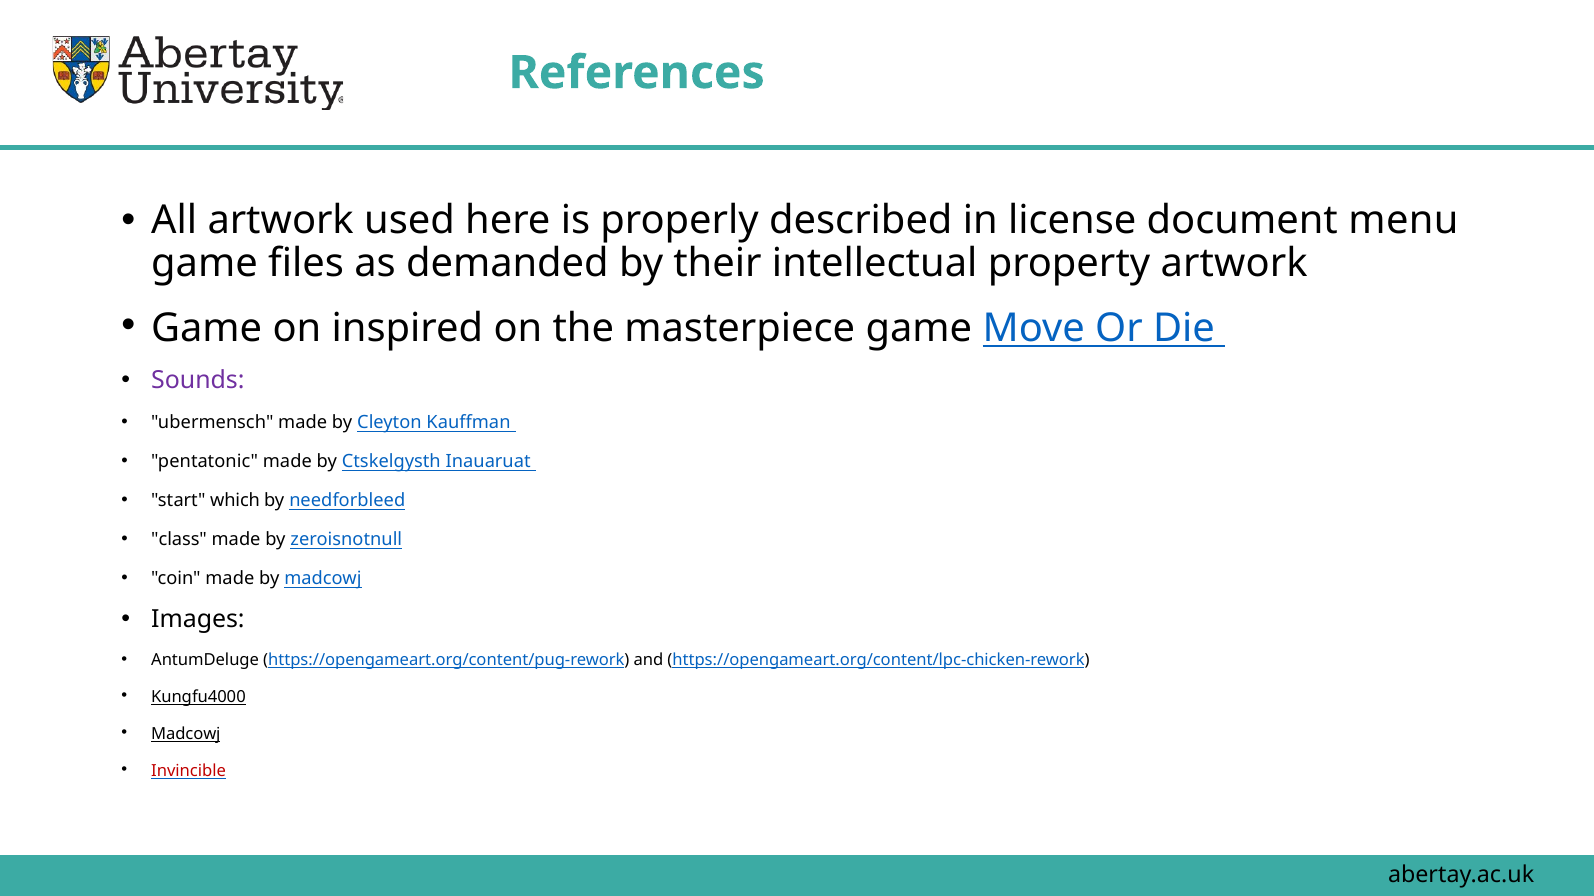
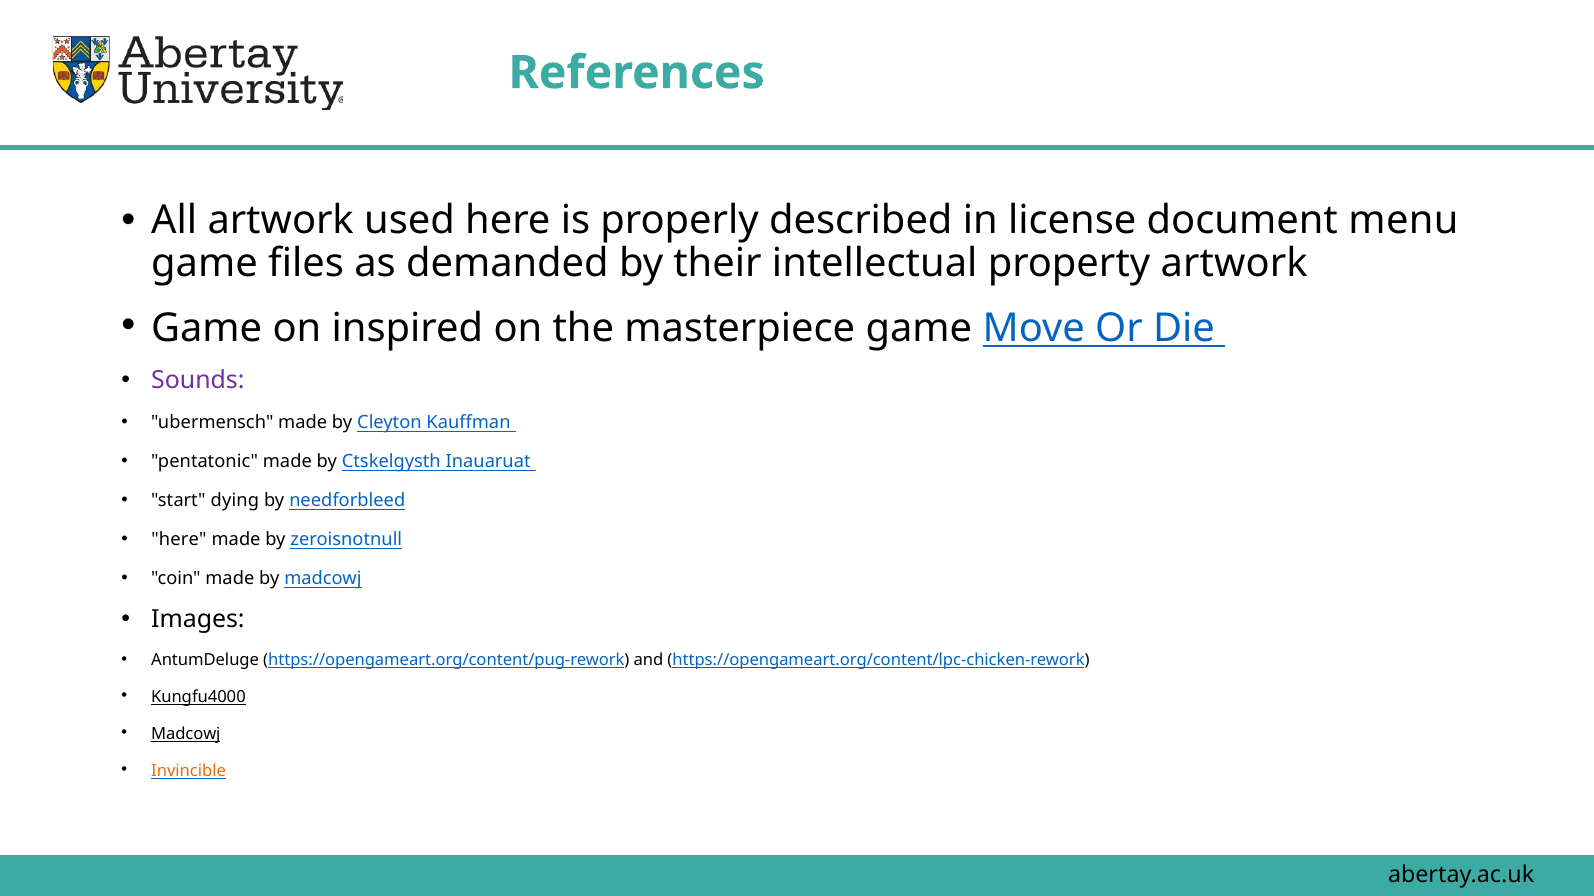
which: which -> dying
class at (179, 540): class -> here
Invincible colour: red -> orange
